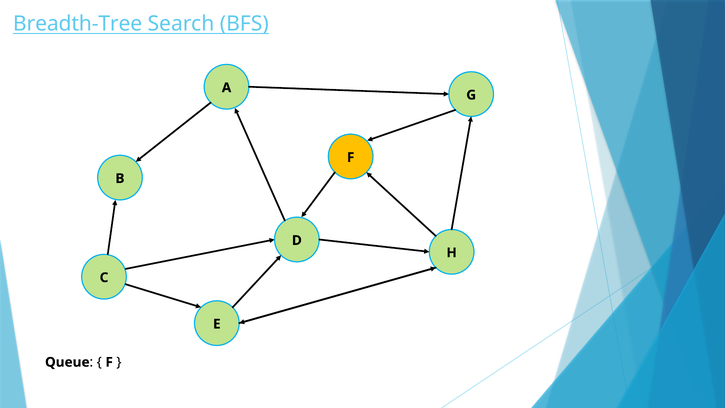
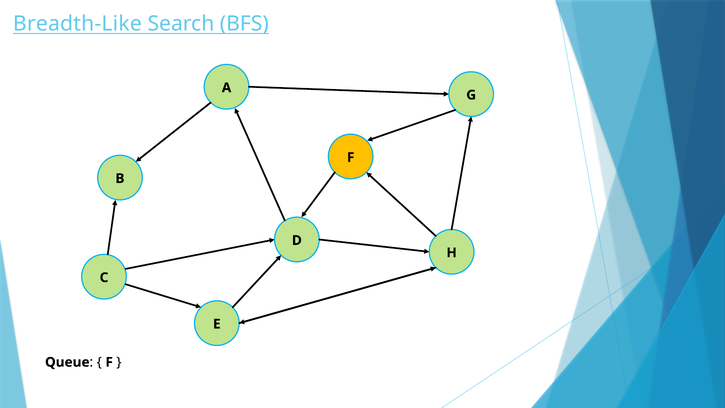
Breadth-Tree: Breadth-Tree -> Breadth-Like
